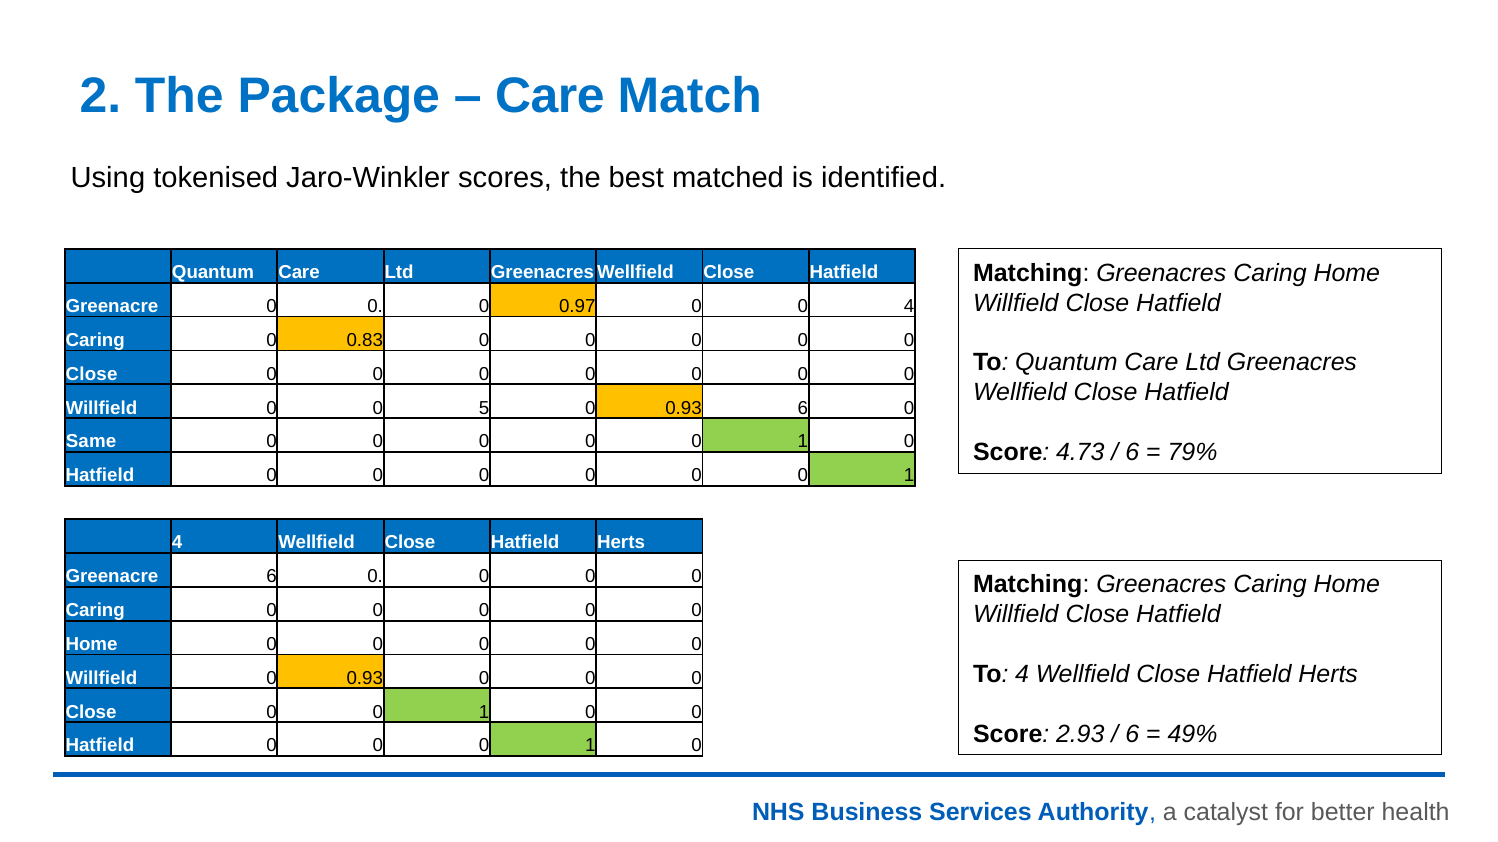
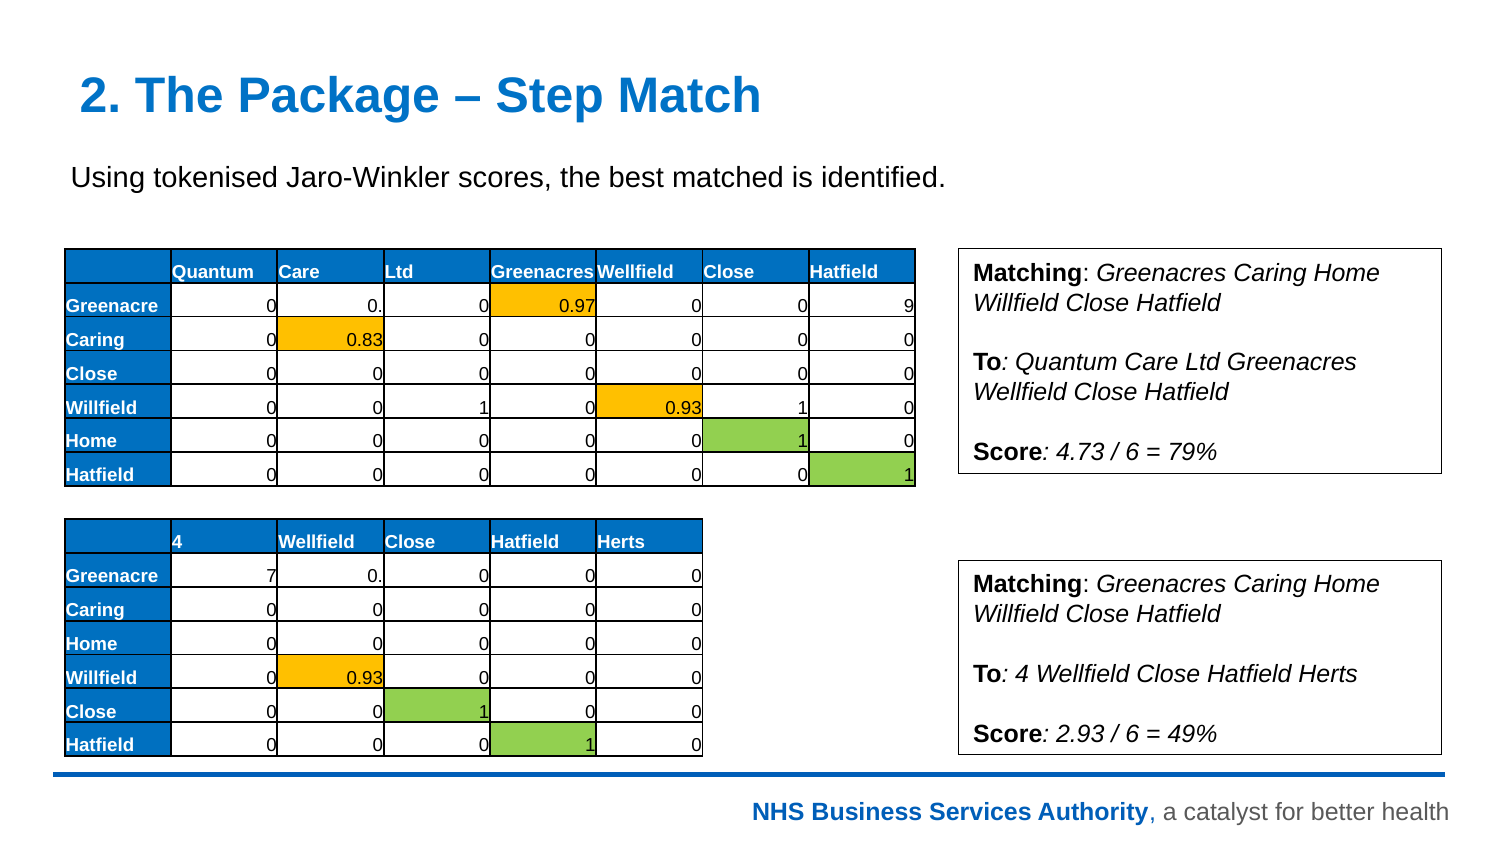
Care at (550, 96): Care -> Step
0 4: 4 -> 9
Willfield 0 0 5: 5 -> 1
0.93 6: 6 -> 1
Same at (91, 442): Same -> Home
Greenacre 6: 6 -> 7
